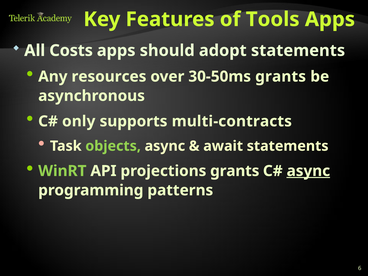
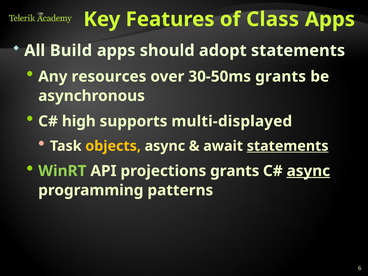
Tools: Tools -> Class
Costs: Costs -> Build
only: only -> high
multi-contracts: multi-contracts -> multi-displayed
objects colour: light green -> yellow
statements at (288, 146) underline: none -> present
